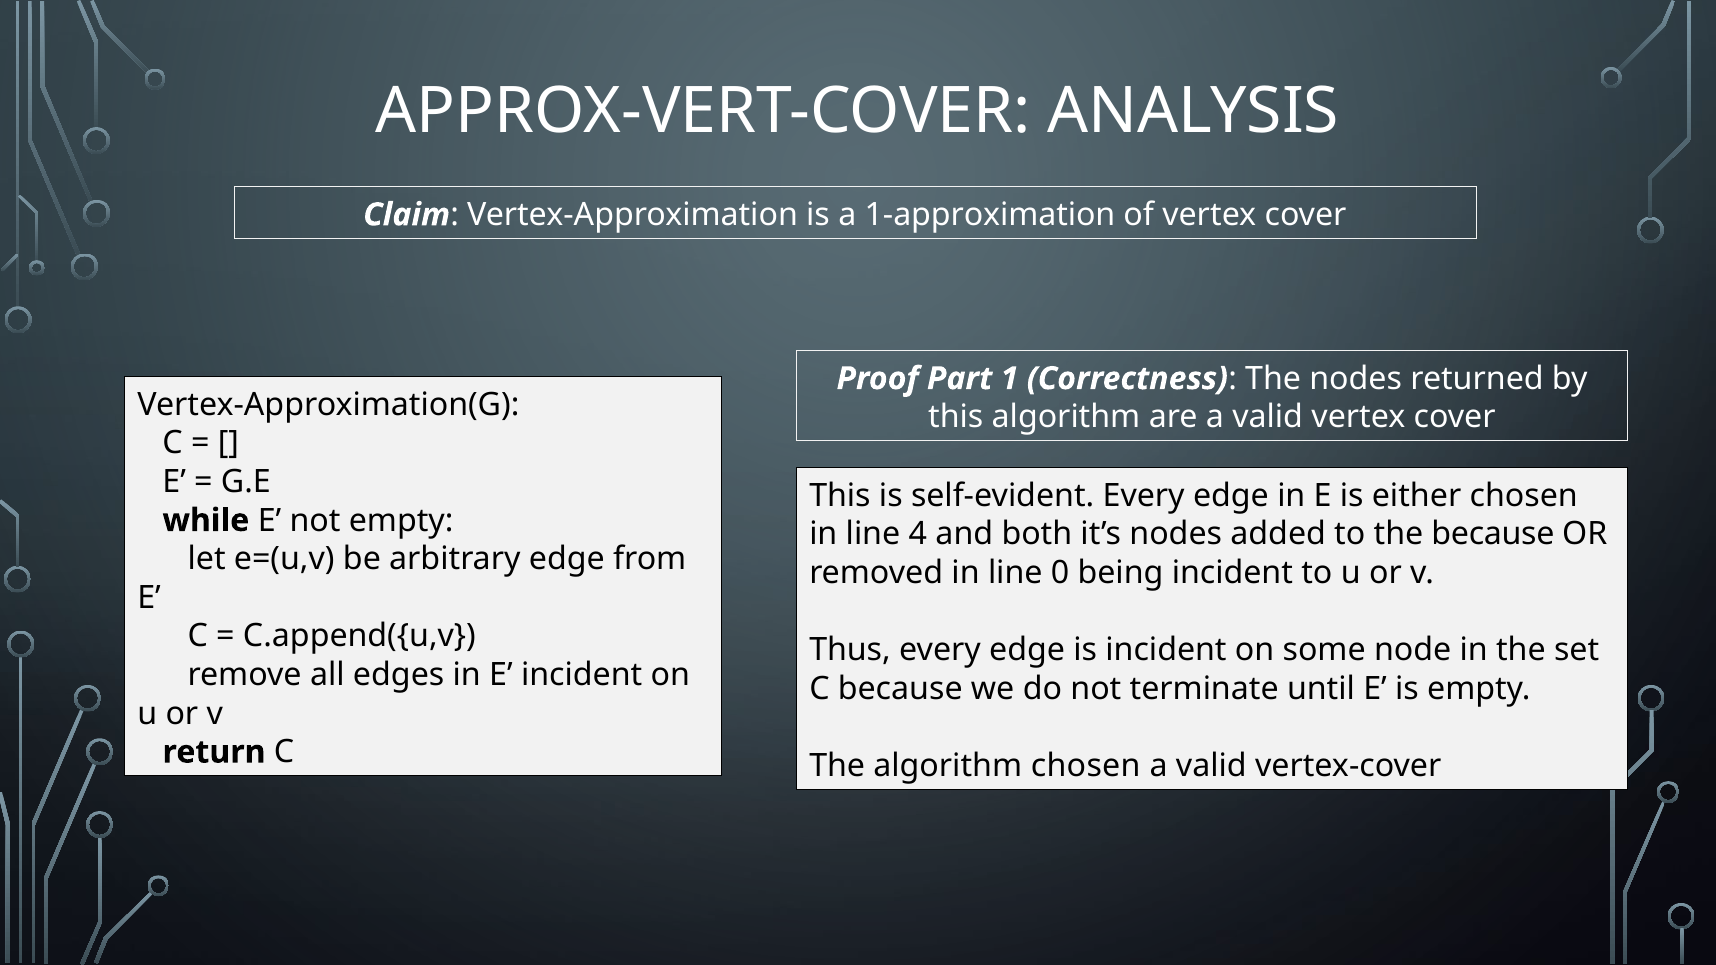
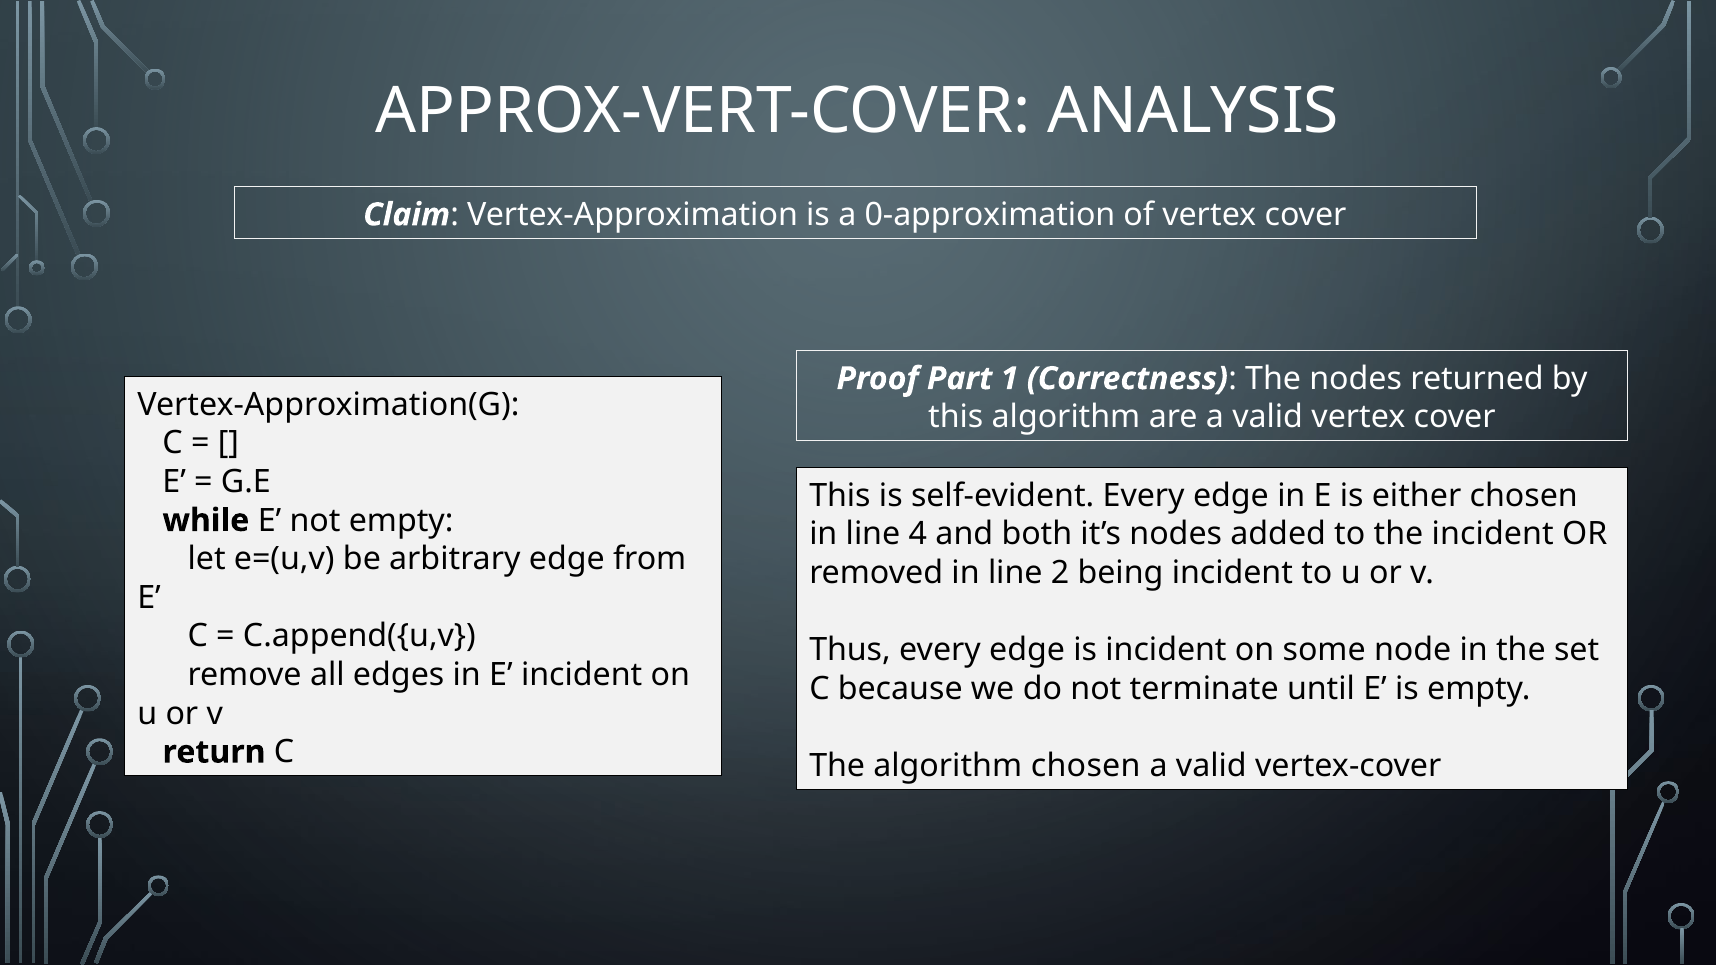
1-approximation: 1-approximation -> 0-approximation
the because: because -> incident
0: 0 -> 2
